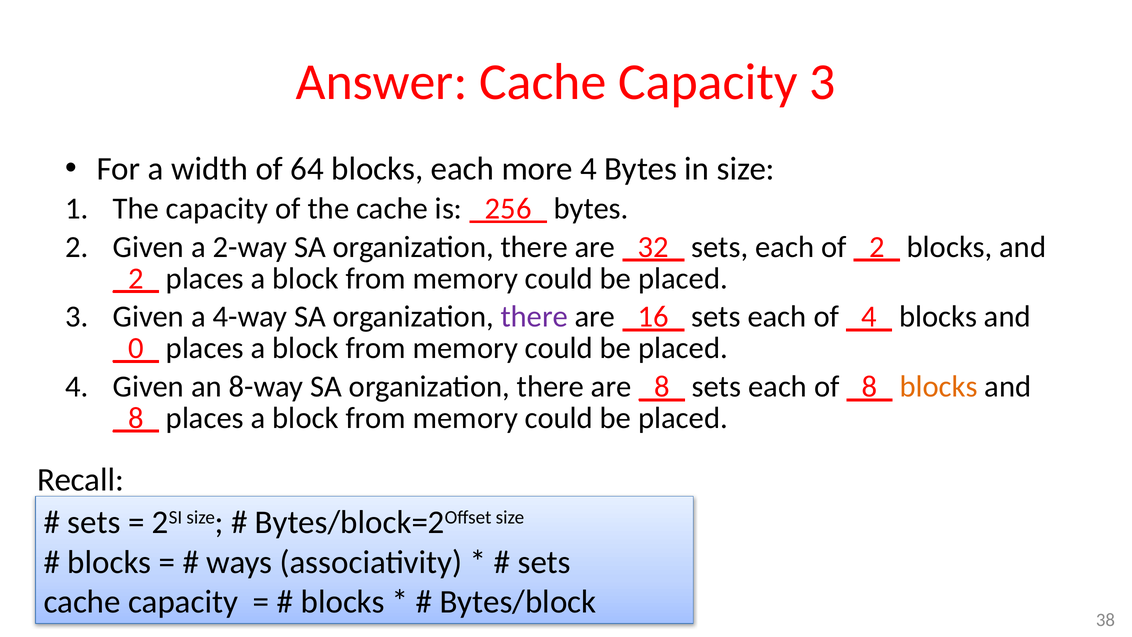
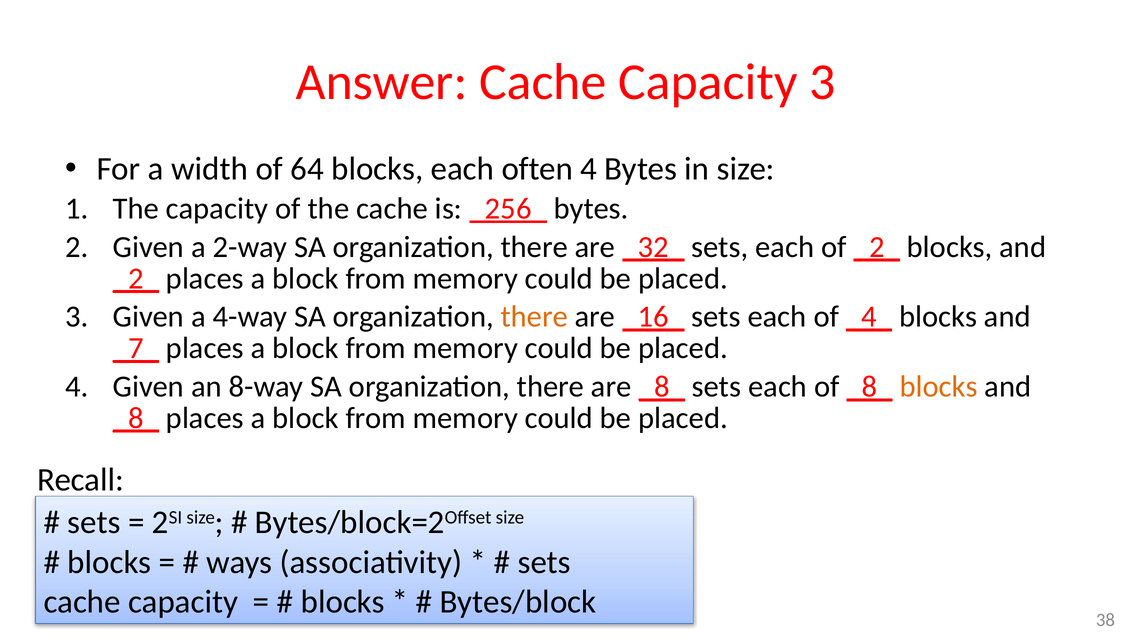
more: more -> often
there at (534, 317) colour: purple -> orange
_0_: _0_ -> _7_
